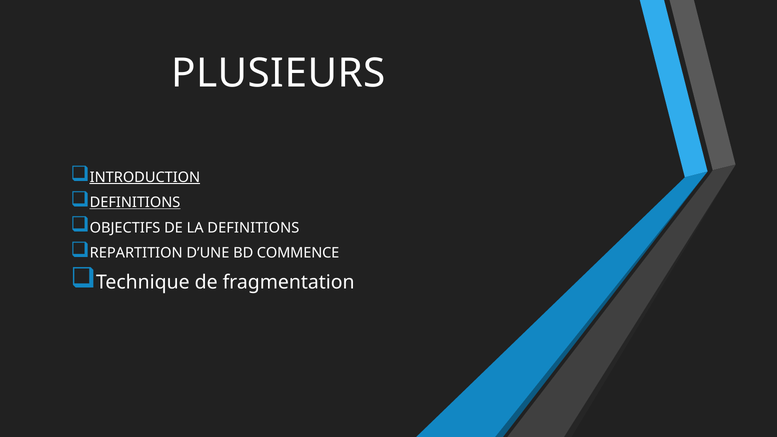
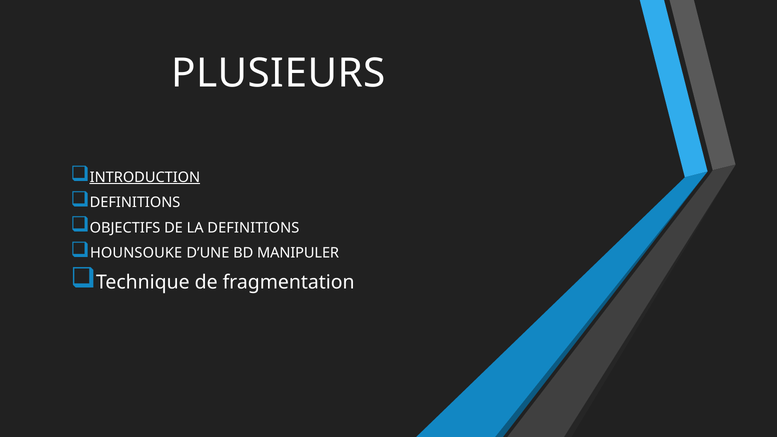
DEFINITIONS at (135, 203) underline: present -> none
REPARTITION: REPARTITION -> HOUNSOUKE
COMMENCE: COMMENCE -> MANIPULER
